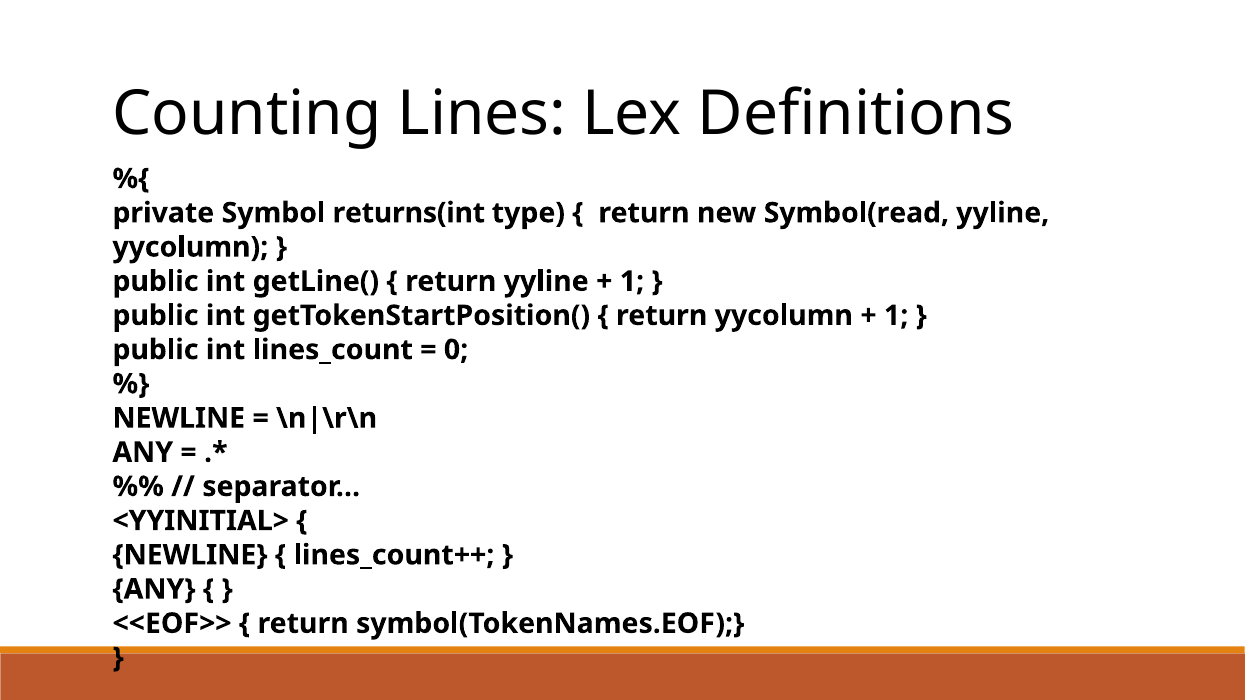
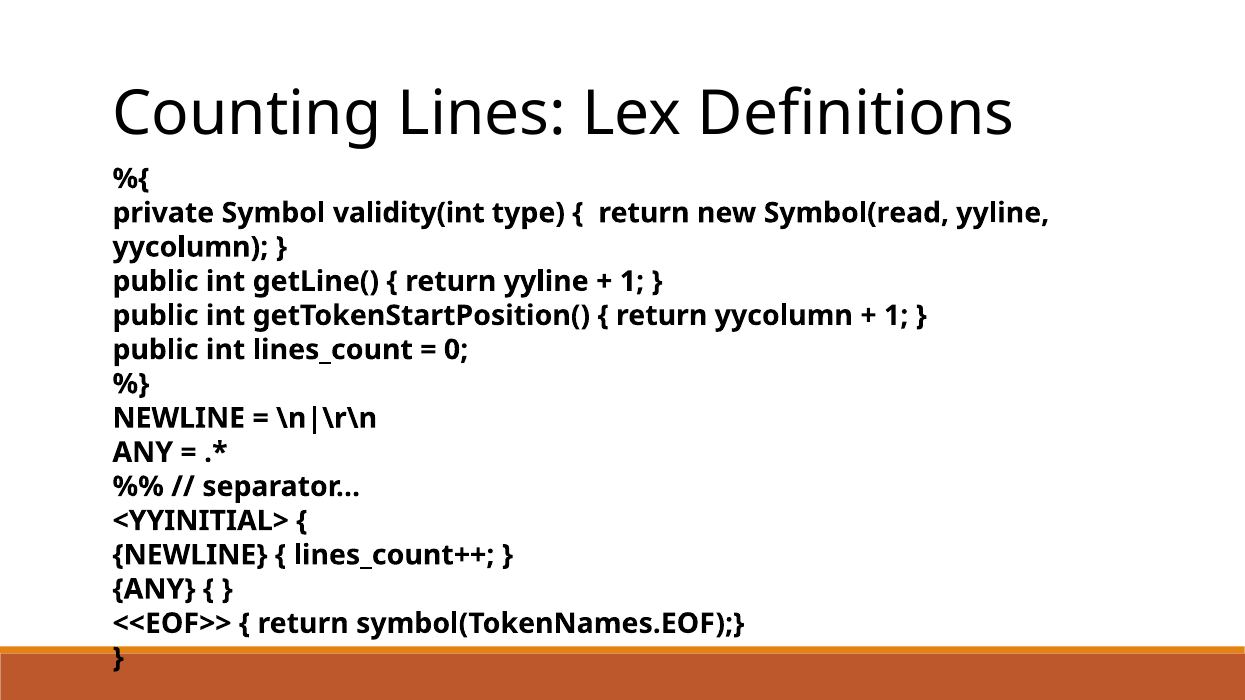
returns(int: returns(int -> validity(int
